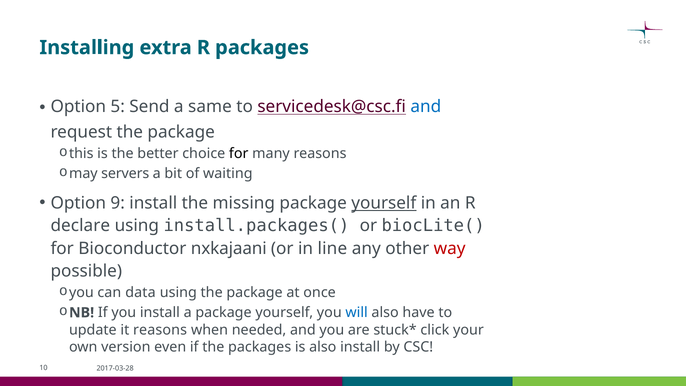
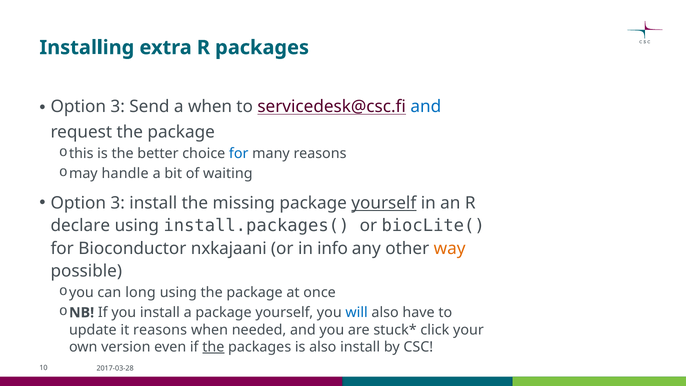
5 at (118, 106): 5 -> 3
a same: same -> when
for at (239, 153) colour: black -> blue
servers: servers -> handle
9 at (118, 203): 9 -> 3
line: line -> info
way colour: red -> orange
data: data -> long
the at (213, 347) underline: none -> present
